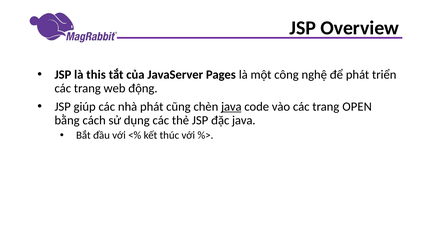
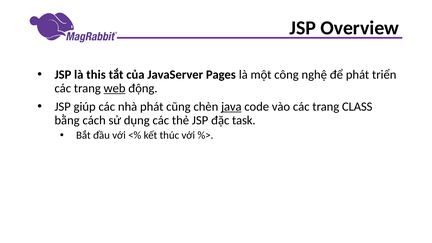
web underline: none -> present
OPEN: OPEN -> CLASS
đặc java: java -> task
